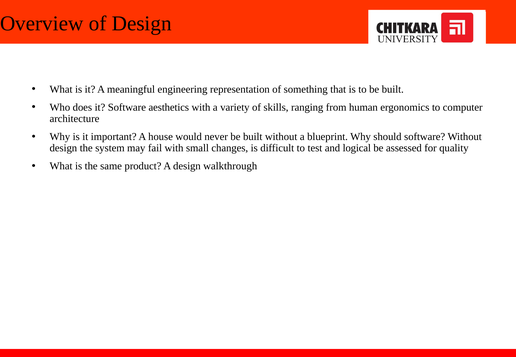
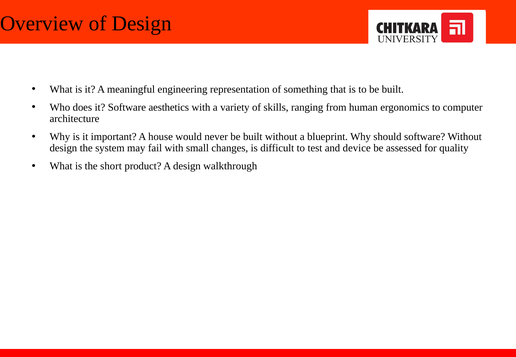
logical: logical -> device
same: same -> short
